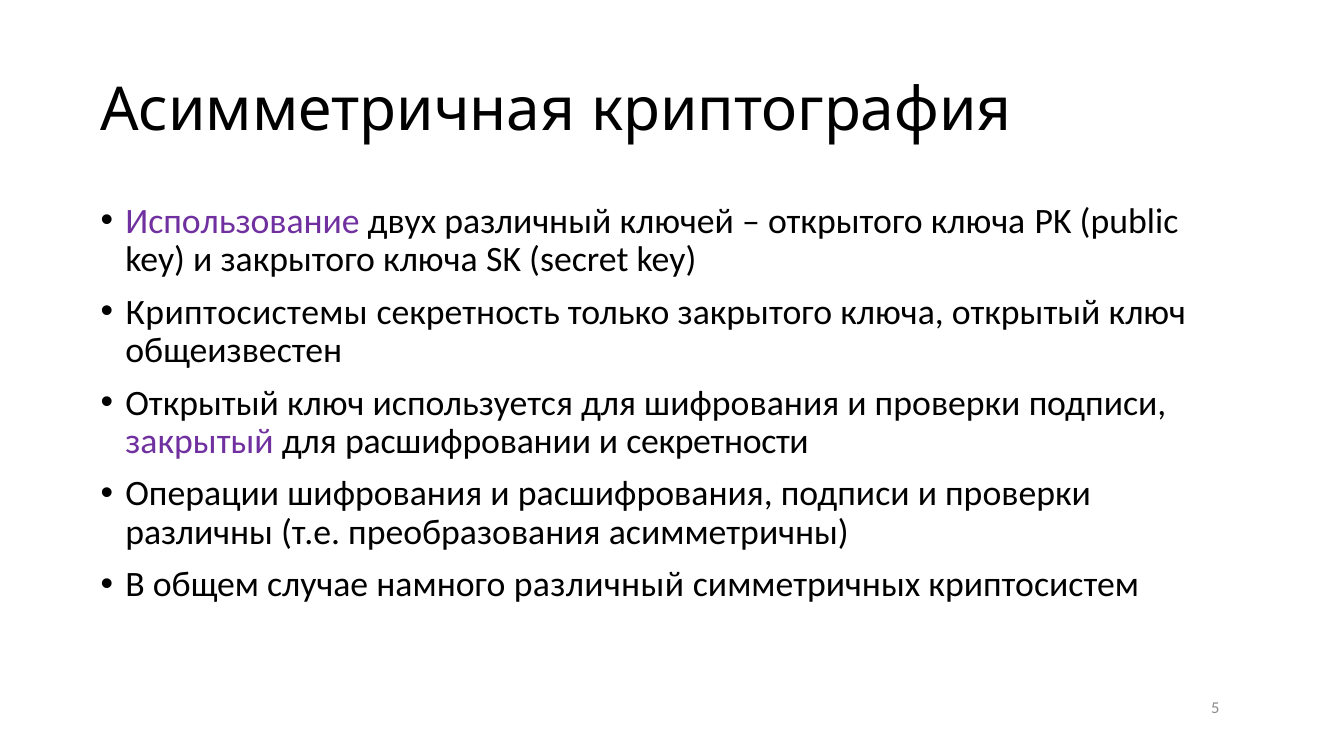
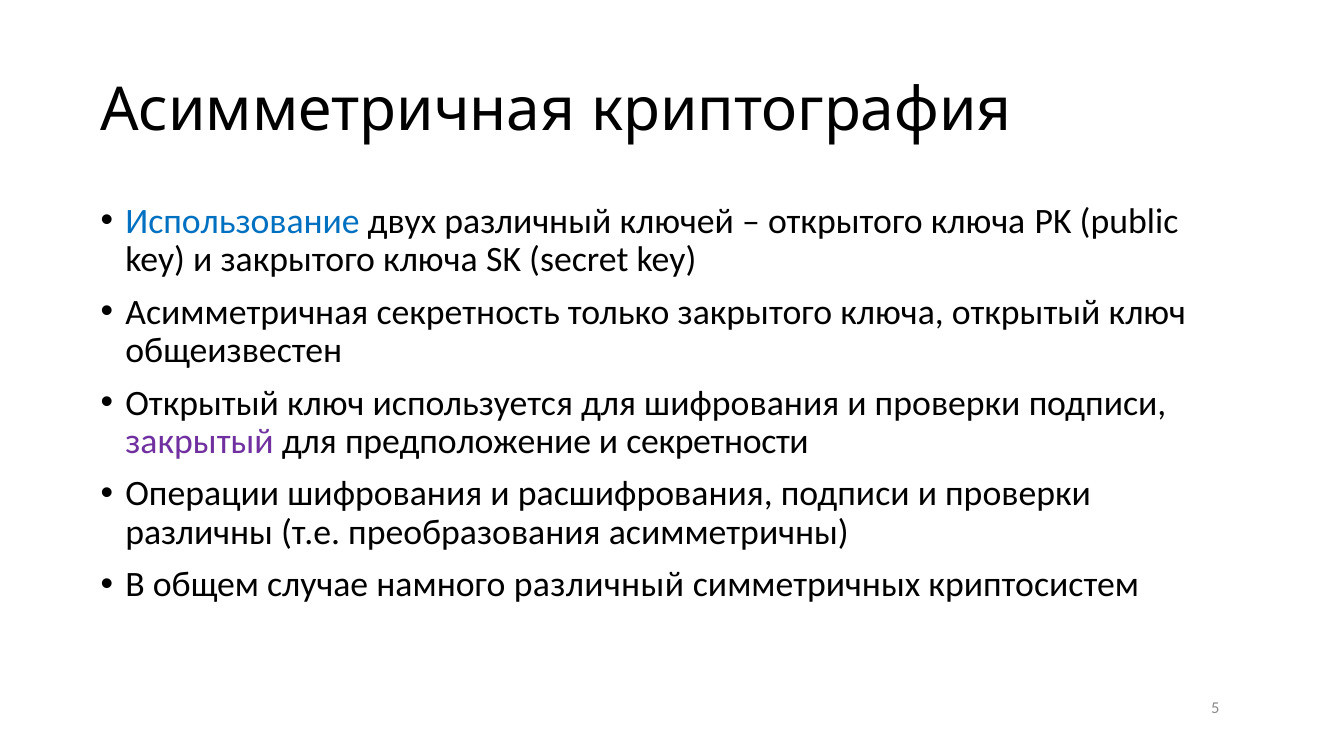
Использование colour: purple -> blue
Криптосистемы at (247, 313): Криптосистемы -> Асимметричная
расшифровании: расшифровании -> предположение
